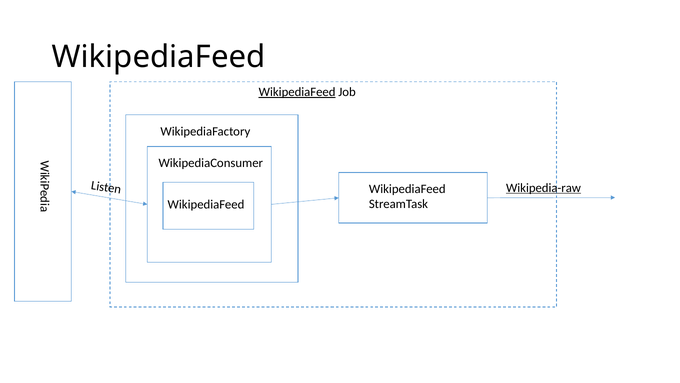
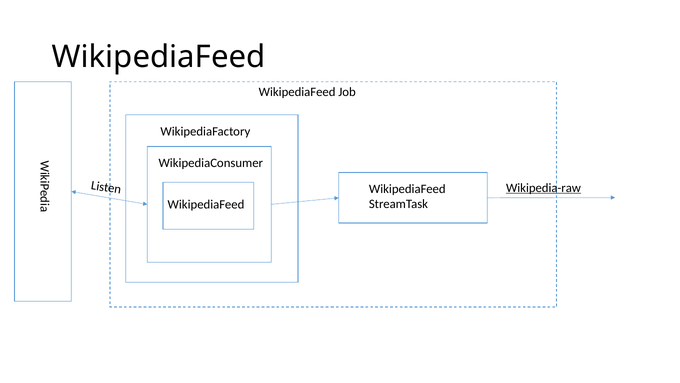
WikipediaFeed at (297, 92) underline: present -> none
